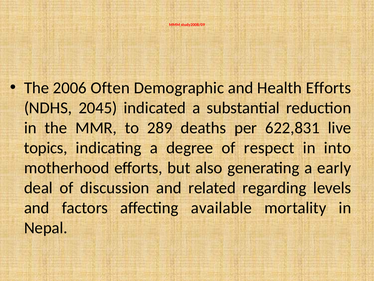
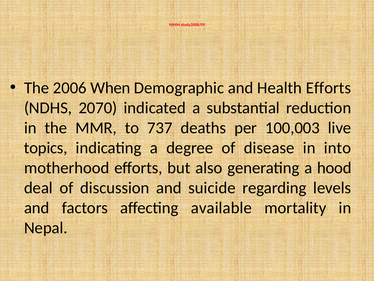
Often: Often -> When
2045: 2045 -> 2070
289: 289 -> 737
622,831: 622,831 -> 100,003
respect: respect -> disease
early: early -> hood
related: related -> suicide
